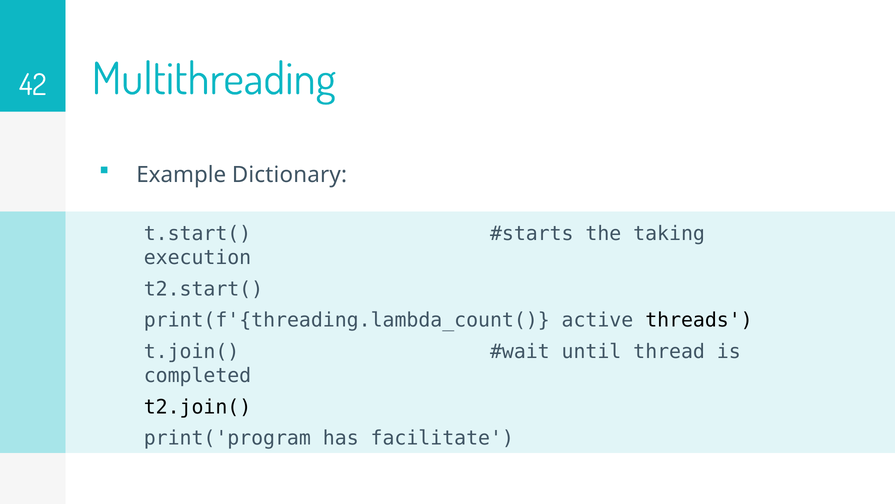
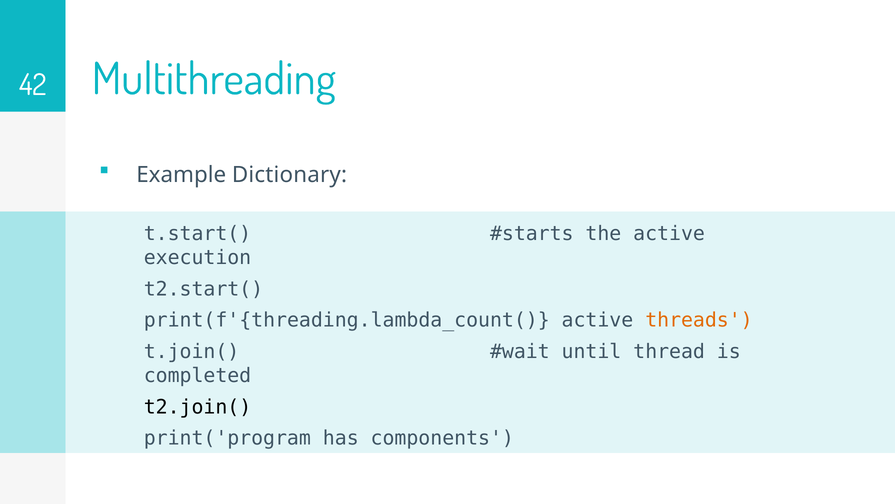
the taking: taking -> active
threads colour: black -> orange
facilitate: facilitate -> components
